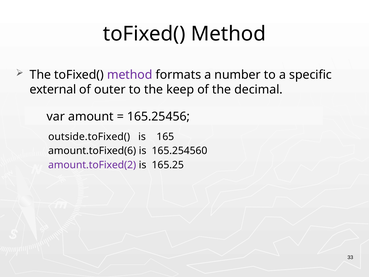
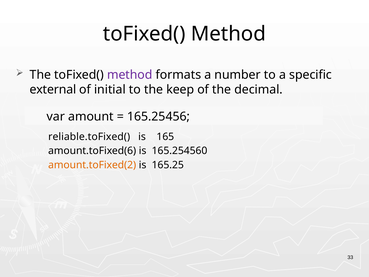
outer: outer -> initial
outside.toFixed(: outside.toFixed( -> reliable.toFixed(
amount.toFixed(2 colour: purple -> orange
